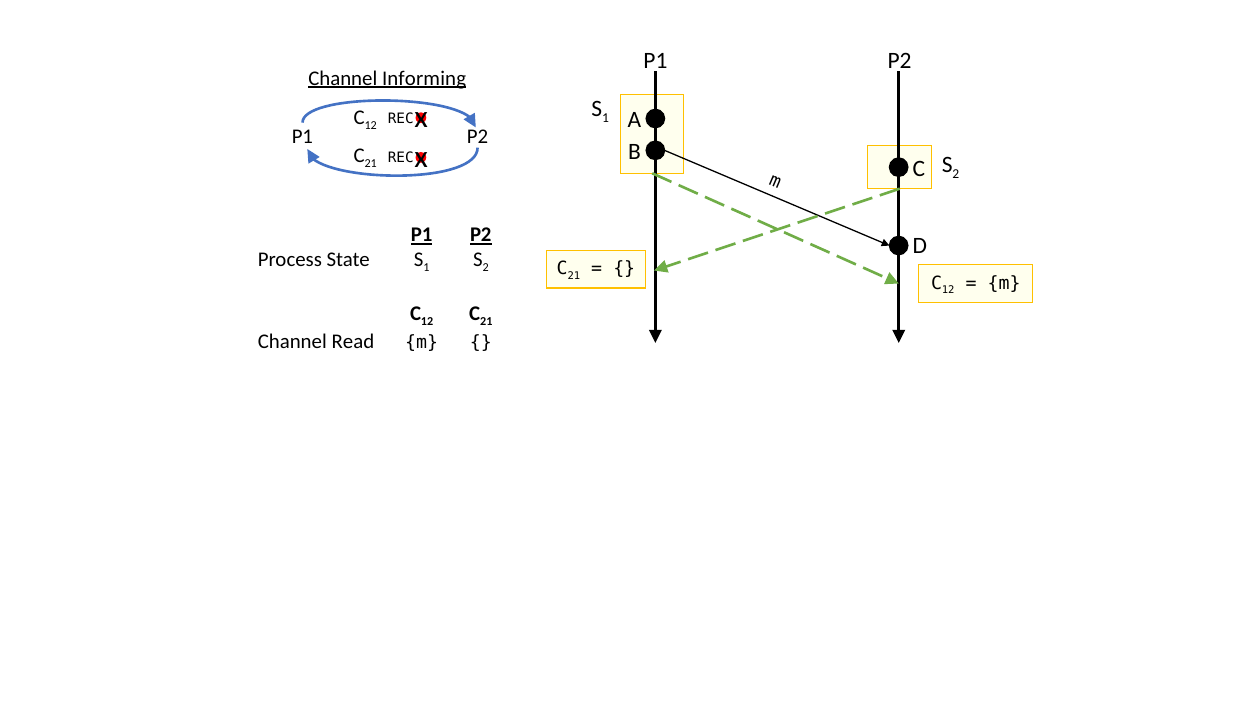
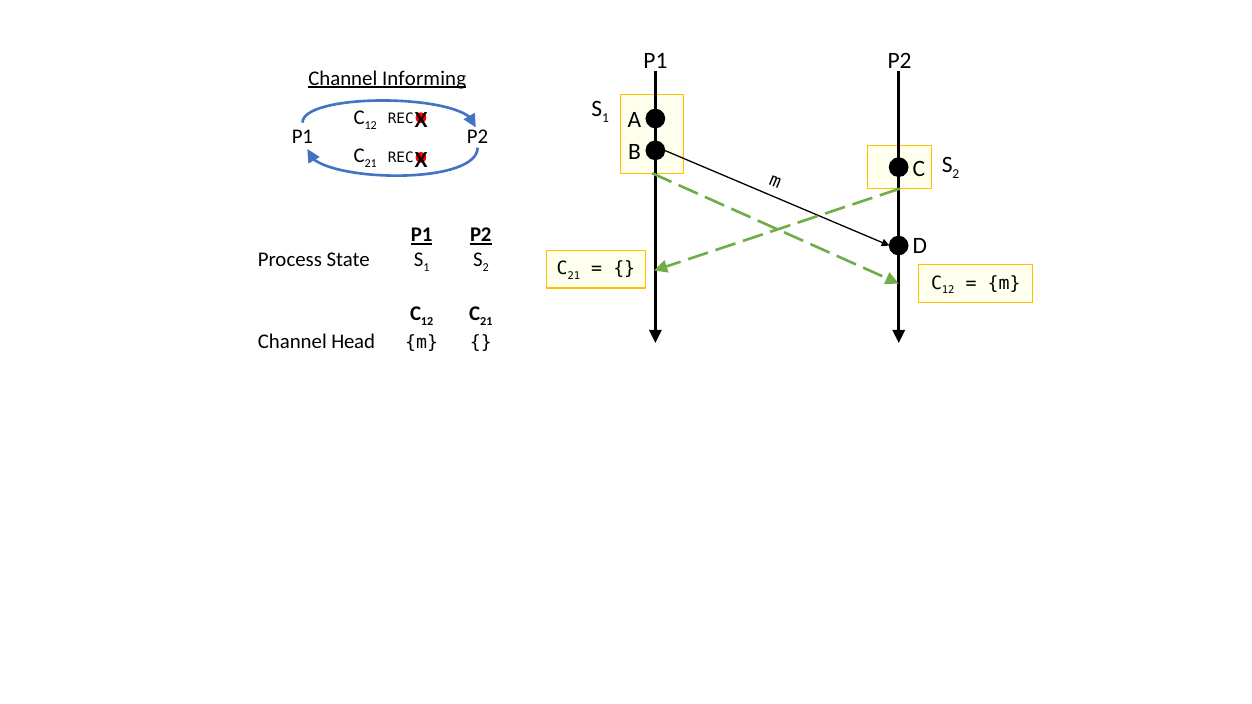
Read: Read -> Head
